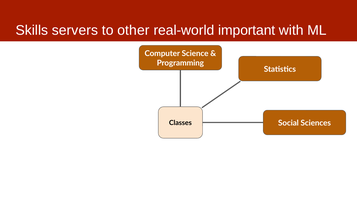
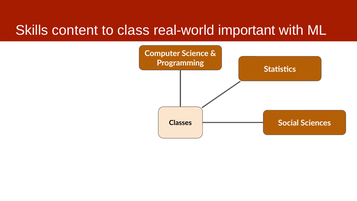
servers: servers -> content
other: other -> class
